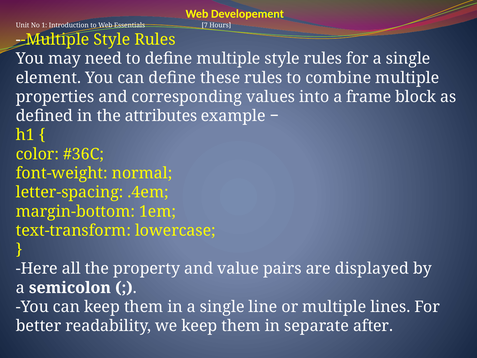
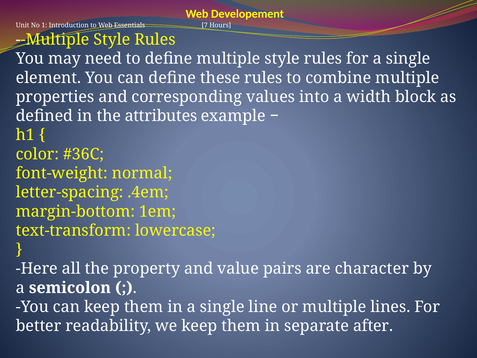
frame: frame -> width
displayed: displayed -> character
